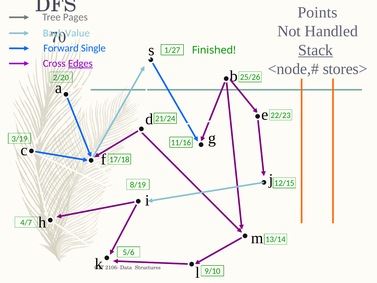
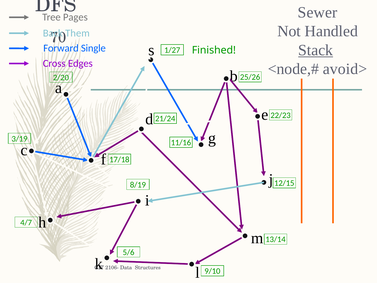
Points: Points -> Sewer
Value: Value -> Them
Edges underline: present -> none
stores>: stores> -> avoid>
